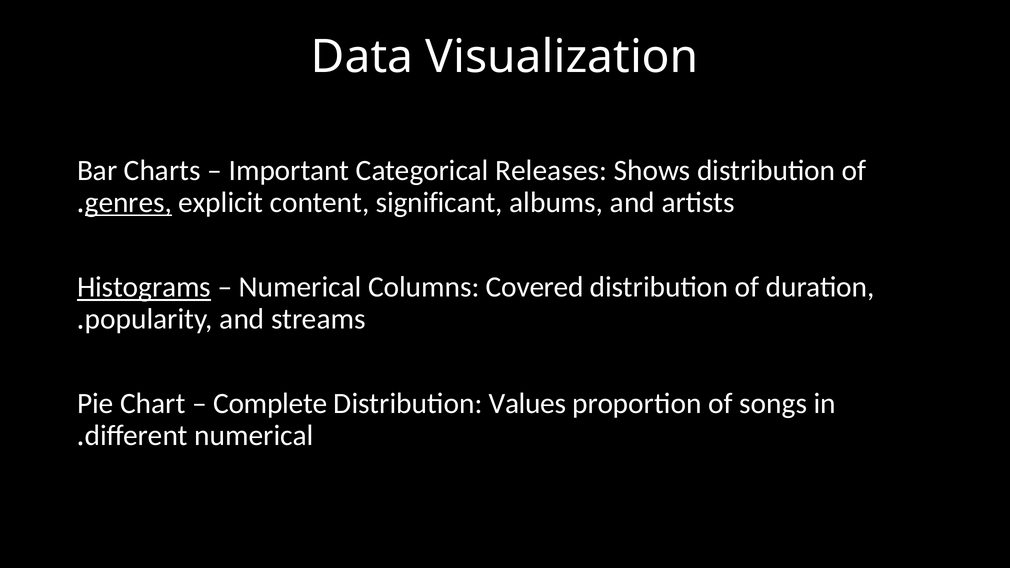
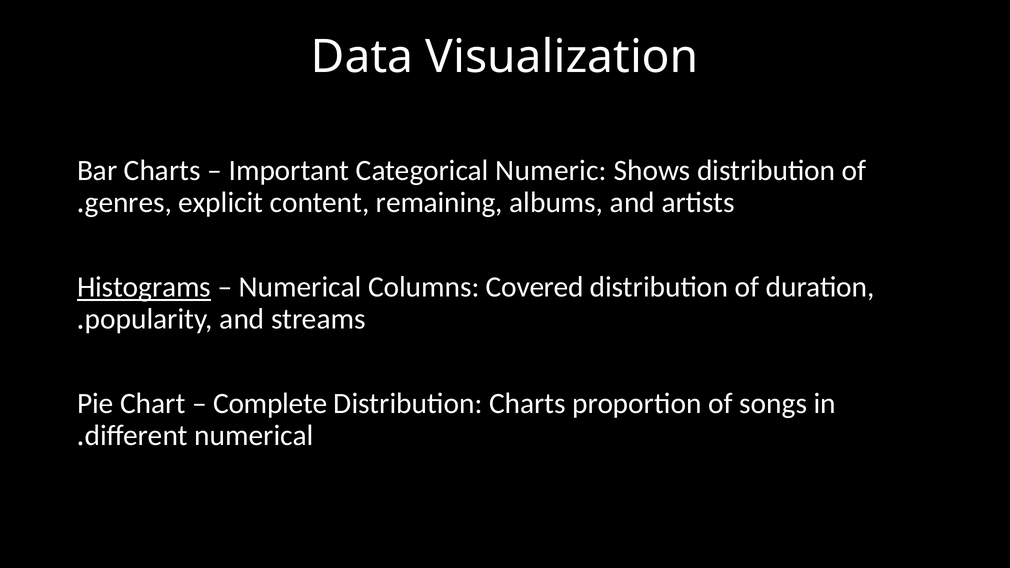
Releases: Releases -> Numeric
genres underline: present -> none
significant: significant -> remaining
Distribution Values: Values -> Charts
